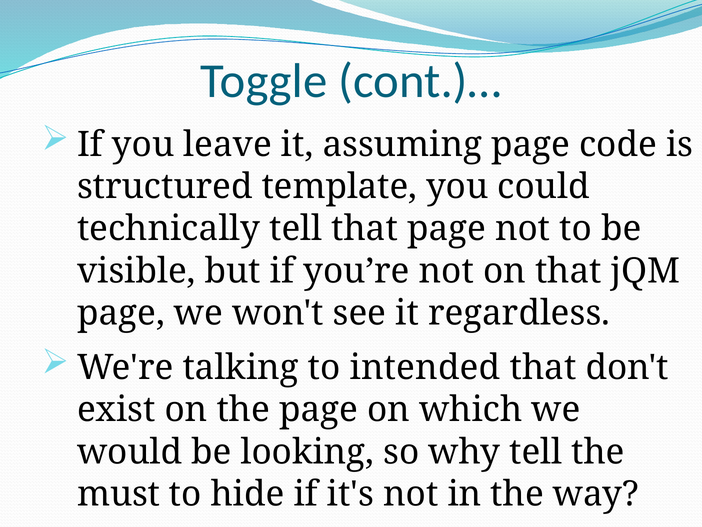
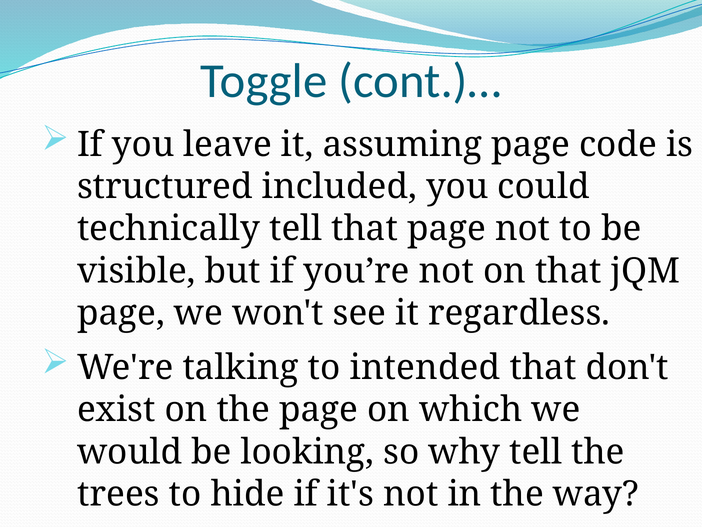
template: template -> included
must: must -> trees
